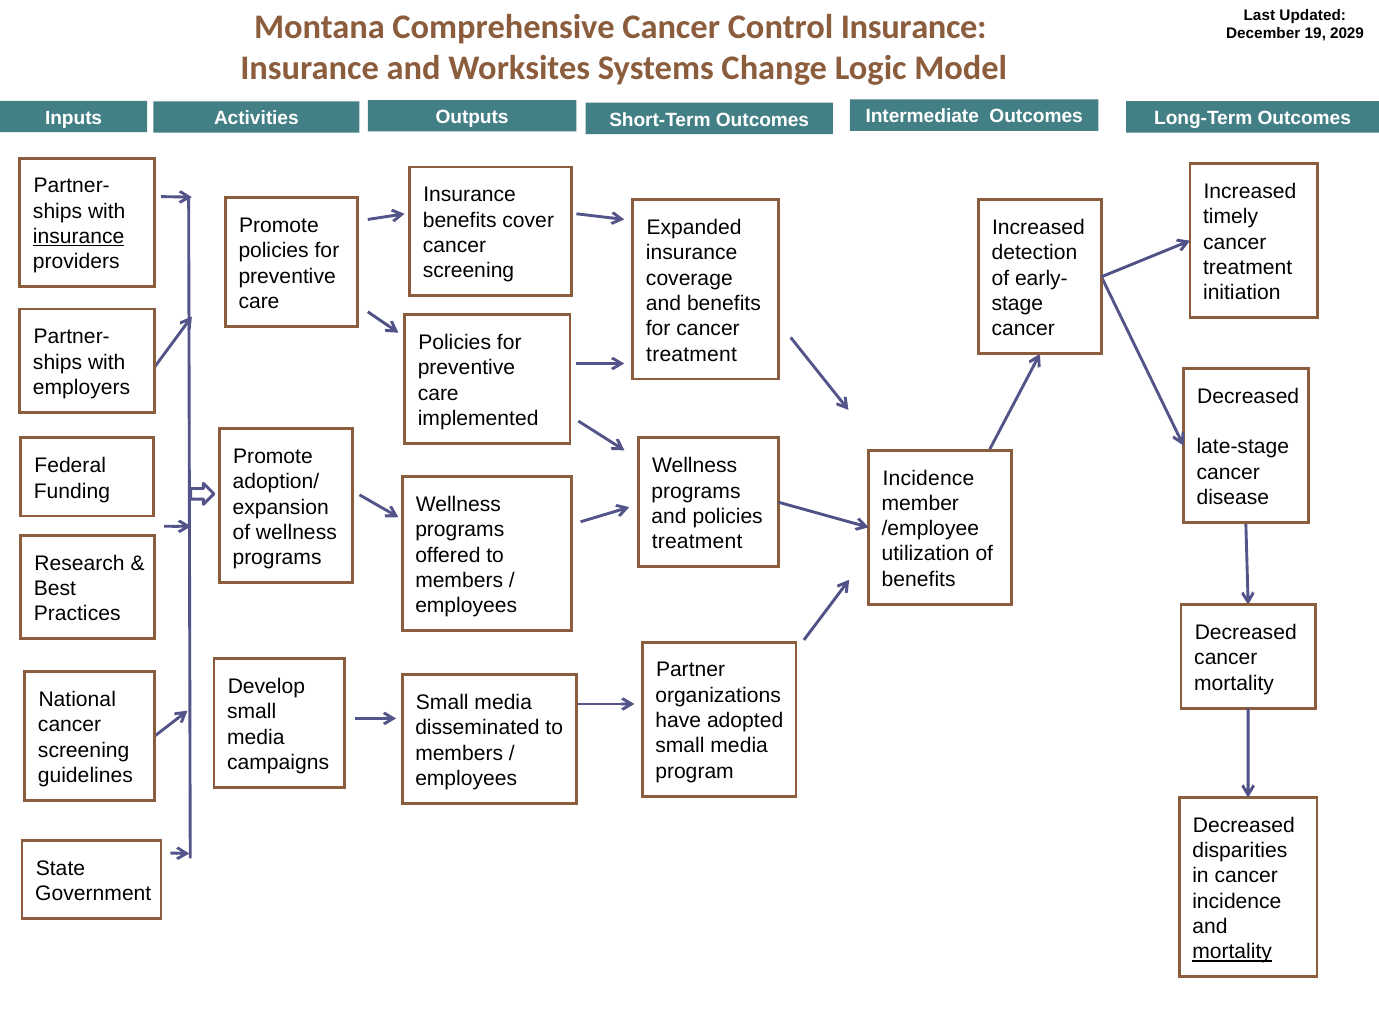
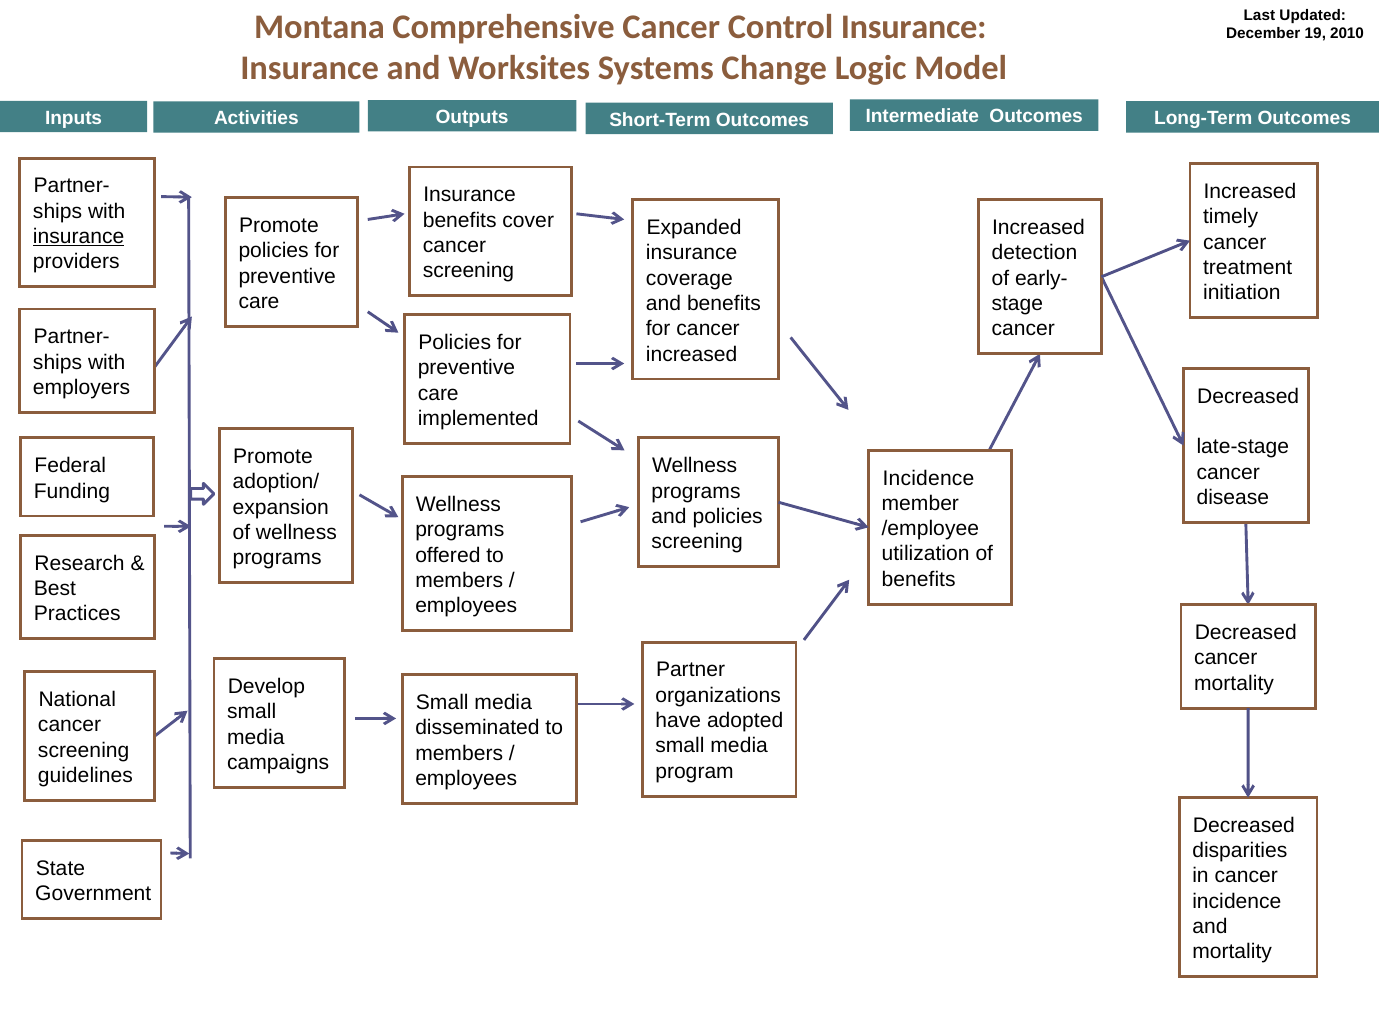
2029: 2029 -> 2010
treatment at (692, 354): treatment -> increased
treatment at (697, 542): treatment -> screening
mortality at (1232, 952) underline: present -> none
